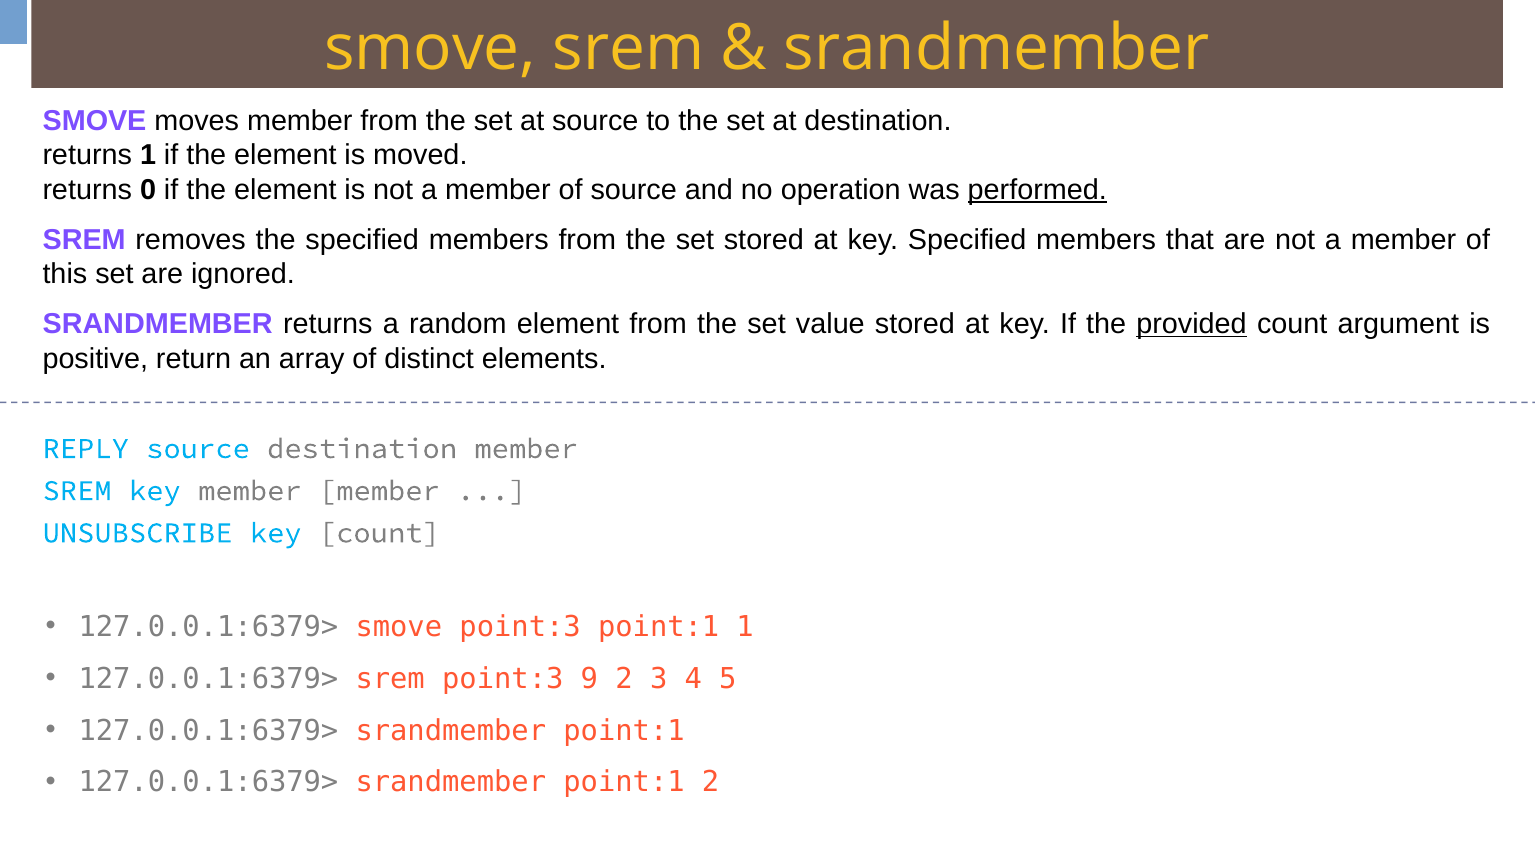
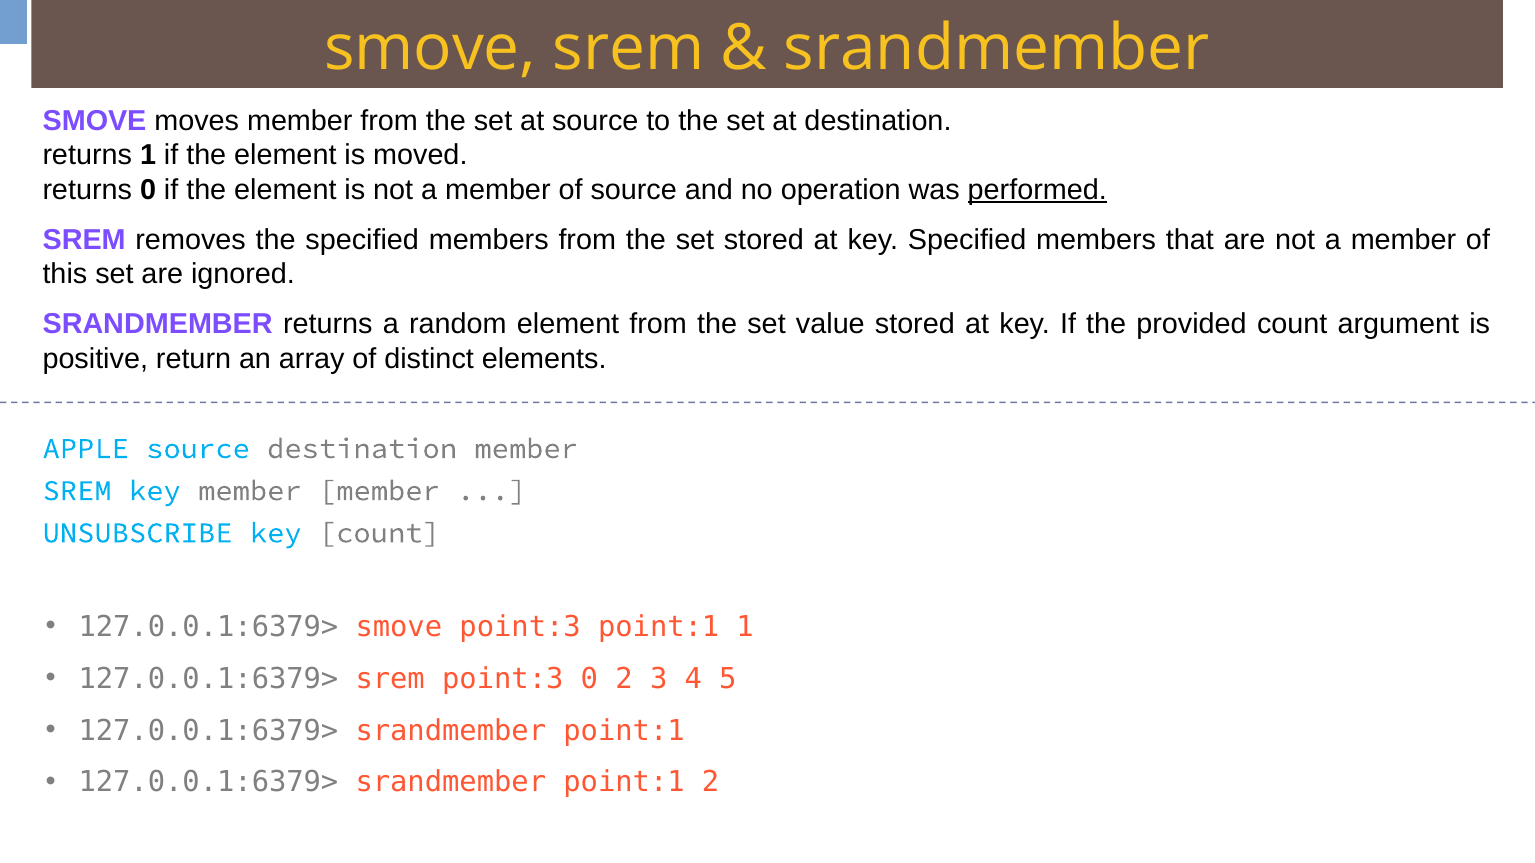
provided underline: present -> none
REPLY: REPLY -> APPLE
point:3 9: 9 -> 0
